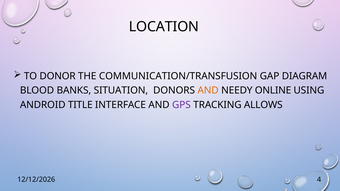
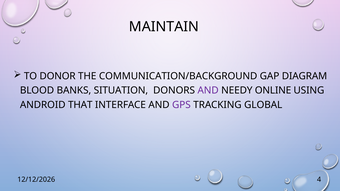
LOCATION: LOCATION -> MAINTAIN
COMMUNICATION/TRANSFUSION: COMMUNICATION/TRANSFUSION -> COMMUNICATION/BACKGROUND
AND at (208, 91) colour: orange -> purple
TITLE: TITLE -> THAT
ALLOWS: ALLOWS -> GLOBAL
